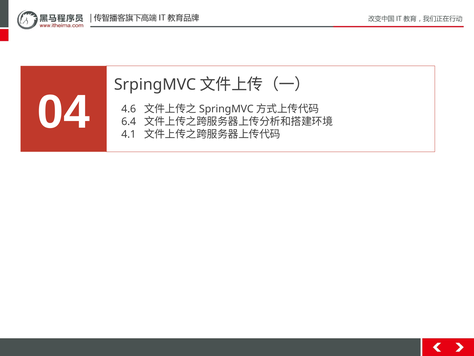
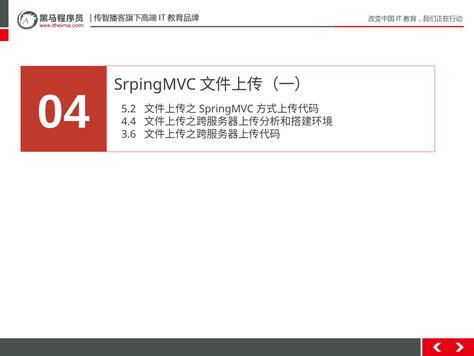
4.6: 4.6 -> 5.2
6.4: 6.4 -> 4.4
4.1: 4.1 -> 3.6
